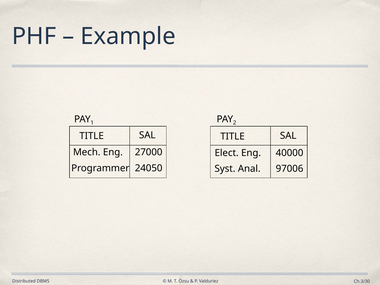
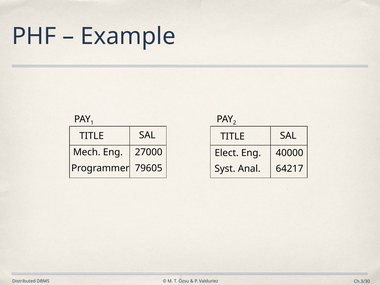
24050: 24050 -> 79605
97006: 97006 -> 64217
